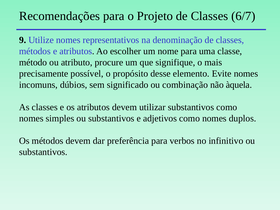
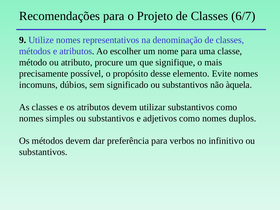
significado ou combinação: combinação -> substantivos
